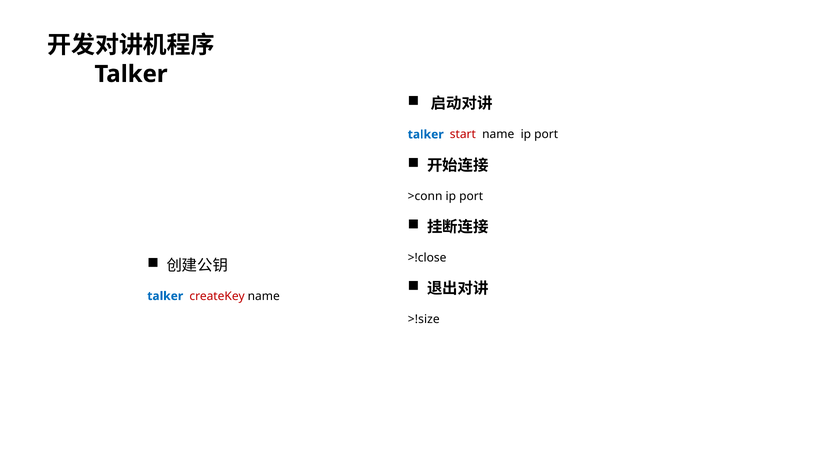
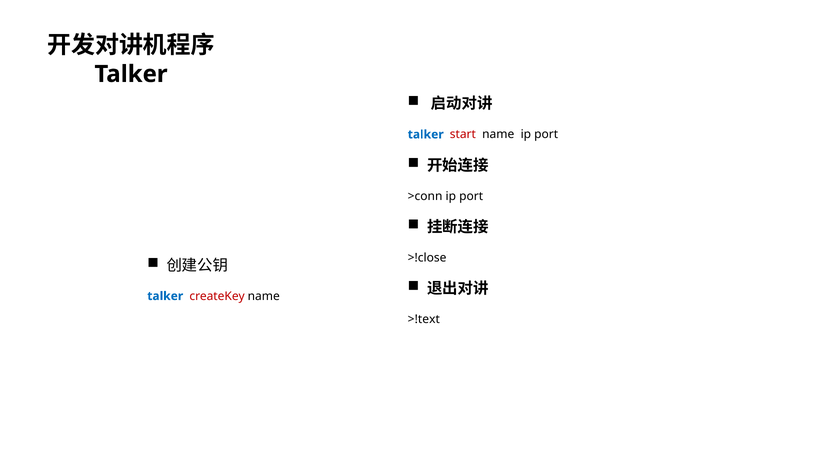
>!size: >!size -> >!text
